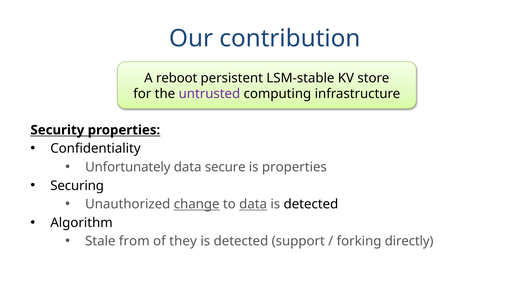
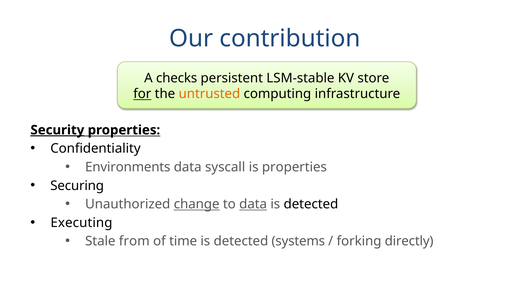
reboot: reboot -> checks
for underline: none -> present
untrusted colour: purple -> orange
Security underline: none -> present
Unfortunately: Unfortunately -> Environments
secure: secure -> syscall
Algorithm: Algorithm -> Executing
they: they -> time
support: support -> systems
